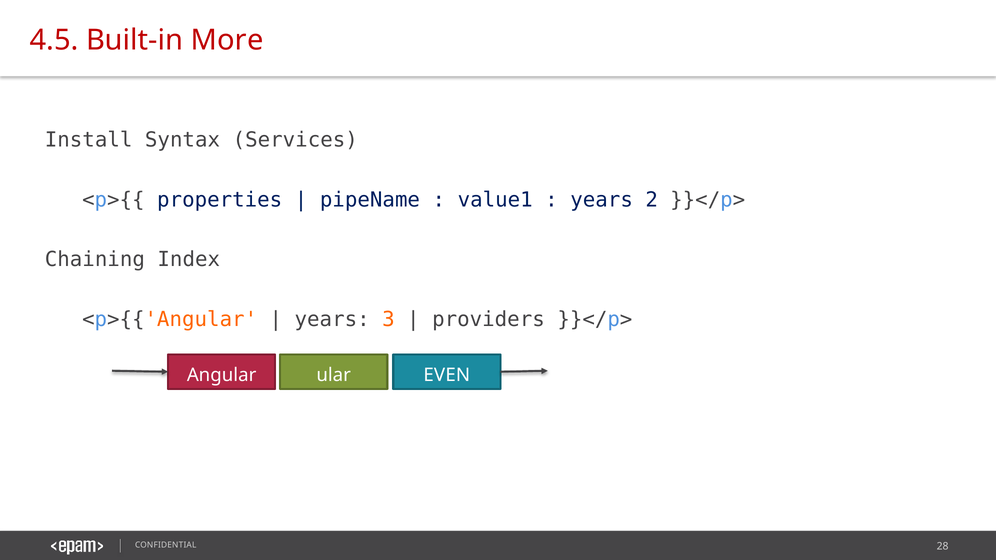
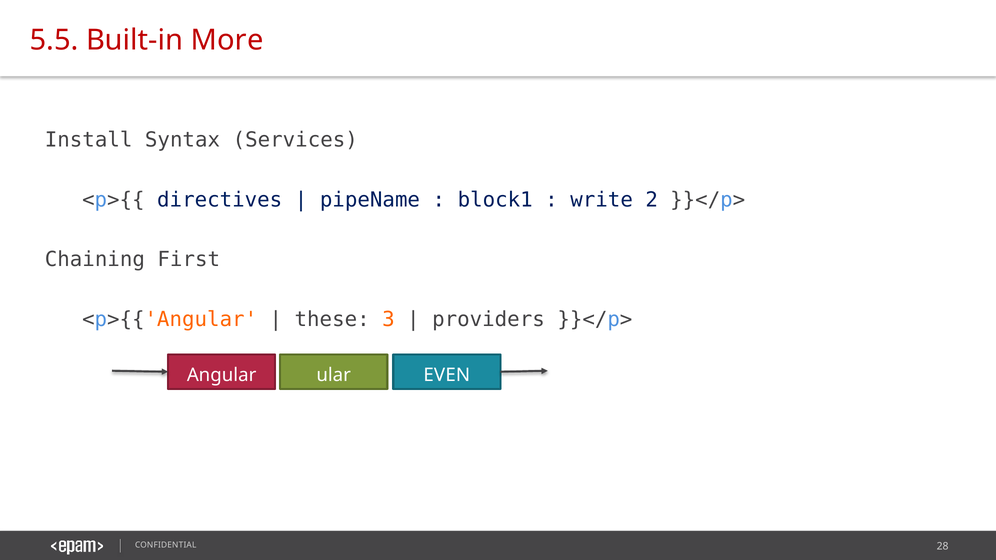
4.5: 4.5 -> 5.5
properties: properties -> directives
value1: value1 -> block1
years at (602, 200): years -> write
Index: Index -> First
years at (332, 319): years -> these
